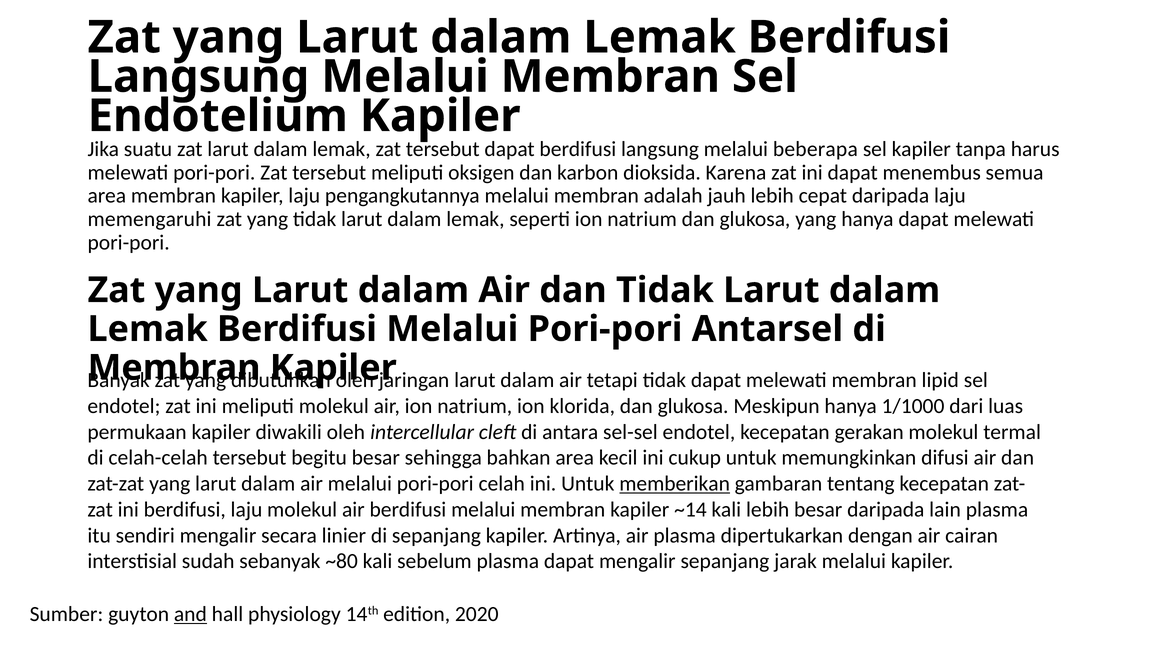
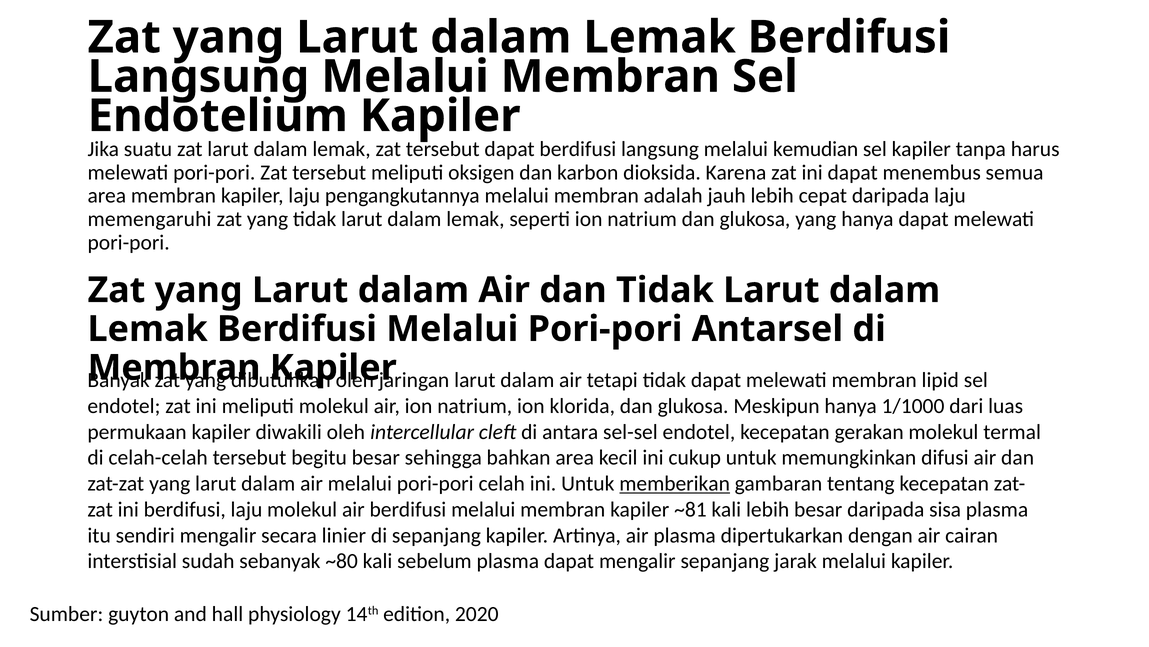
beberapa: beberapa -> kemudian
~14: ~14 -> ~81
lain: lain -> sisa
and underline: present -> none
